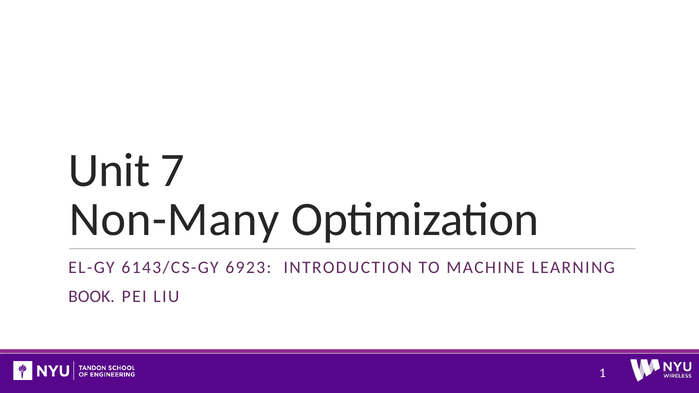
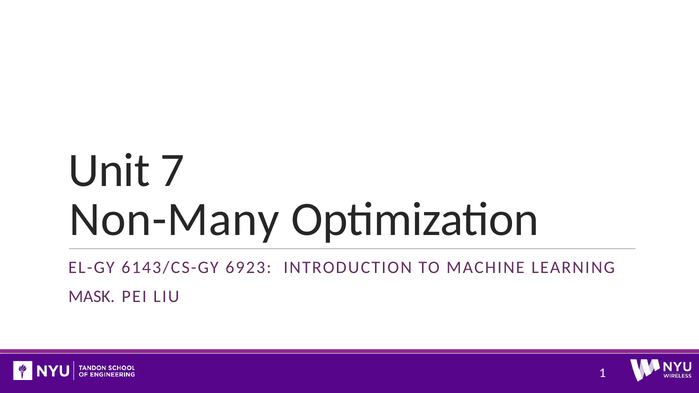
BOOK: BOOK -> MASK
